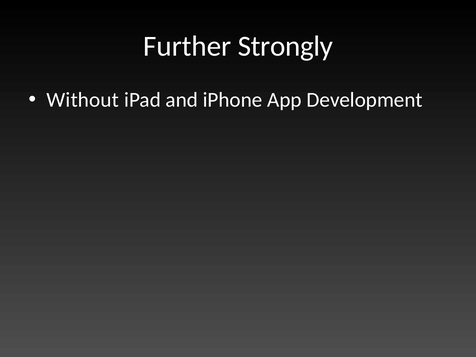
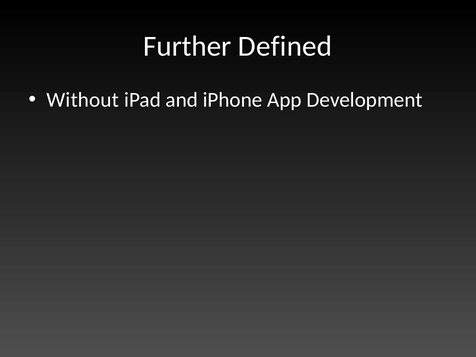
Strongly: Strongly -> Defined
